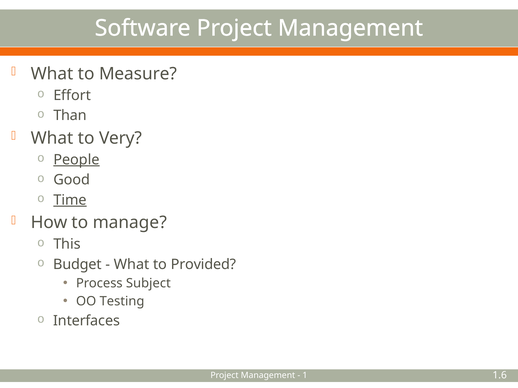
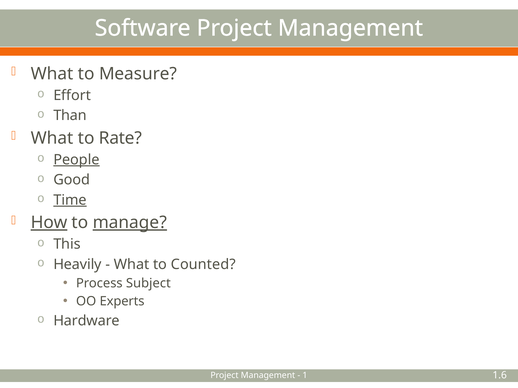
Very: Very -> Rate
How underline: none -> present
manage underline: none -> present
Budget: Budget -> Heavily
Provided: Provided -> Counted
Testing: Testing -> Experts
Interfaces: Interfaces -> Hardware
